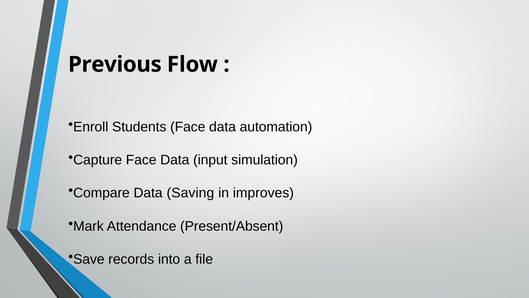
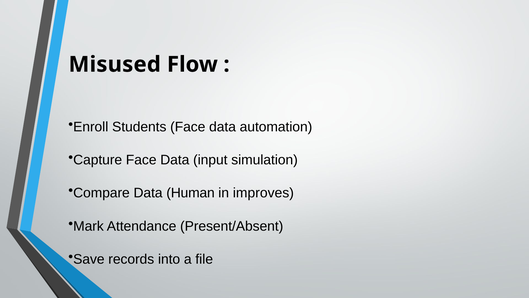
Previous: Previous -> Misused
Saving: Saving -> Human
